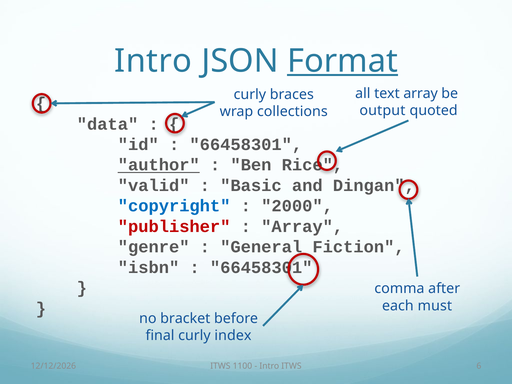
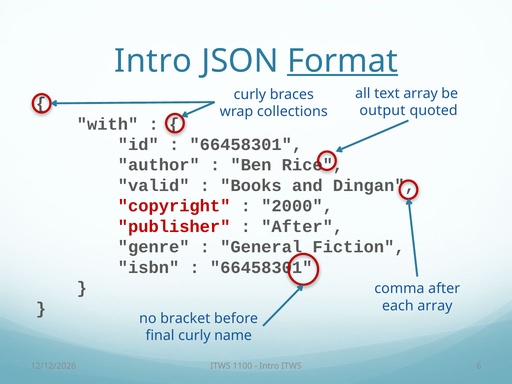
data: data -> with
author underline: present -> none
Basic: Basic -> Books
copyright colour: blue -> red
Array at (302, 226): Array -> After
each must: must -> array
index: index -> name
